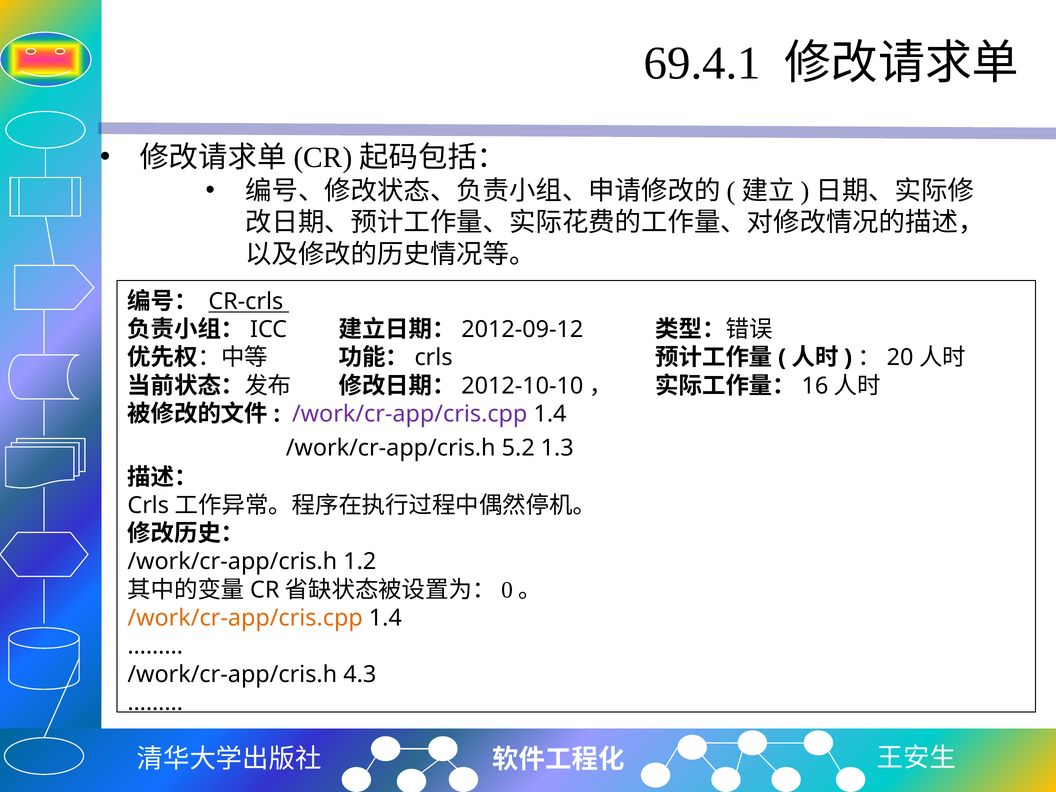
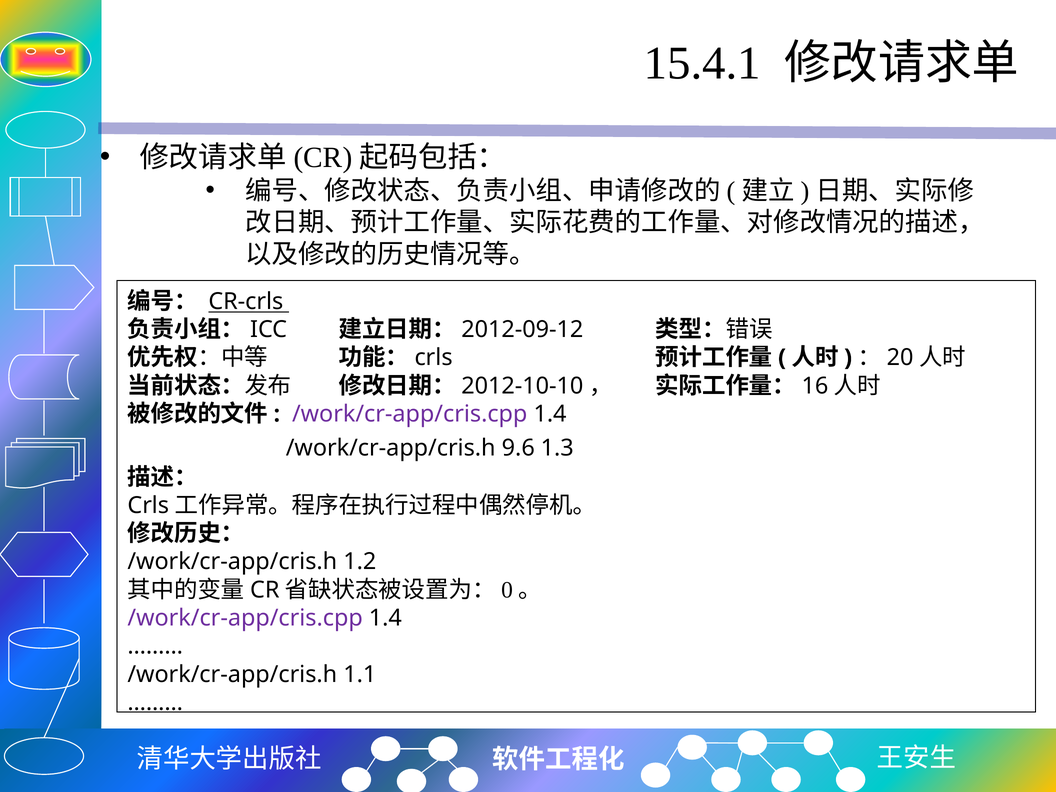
69.4.1: 69.4.1 -> 15.4.1
5.2: 5.2 -> 9.6
/work/cr-app/cris.cpp at (245, 618) colour: orange -> purple
4.3: 4.3 -> 1.1
